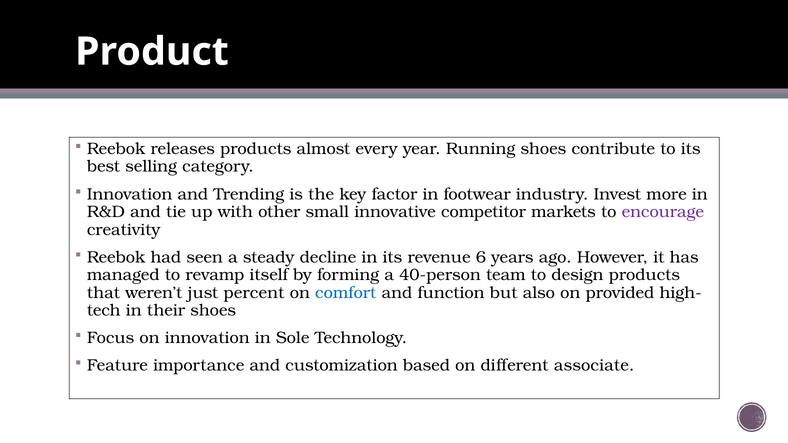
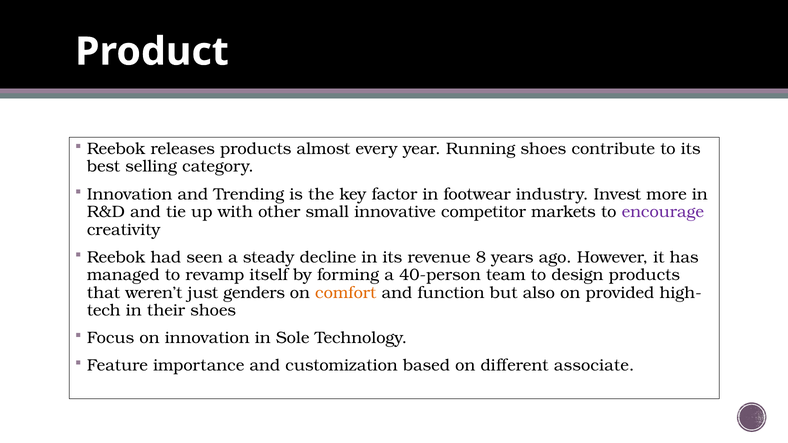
6: 6 -> 8
percent: percent -> genders
comfort colour: blue -> orange
